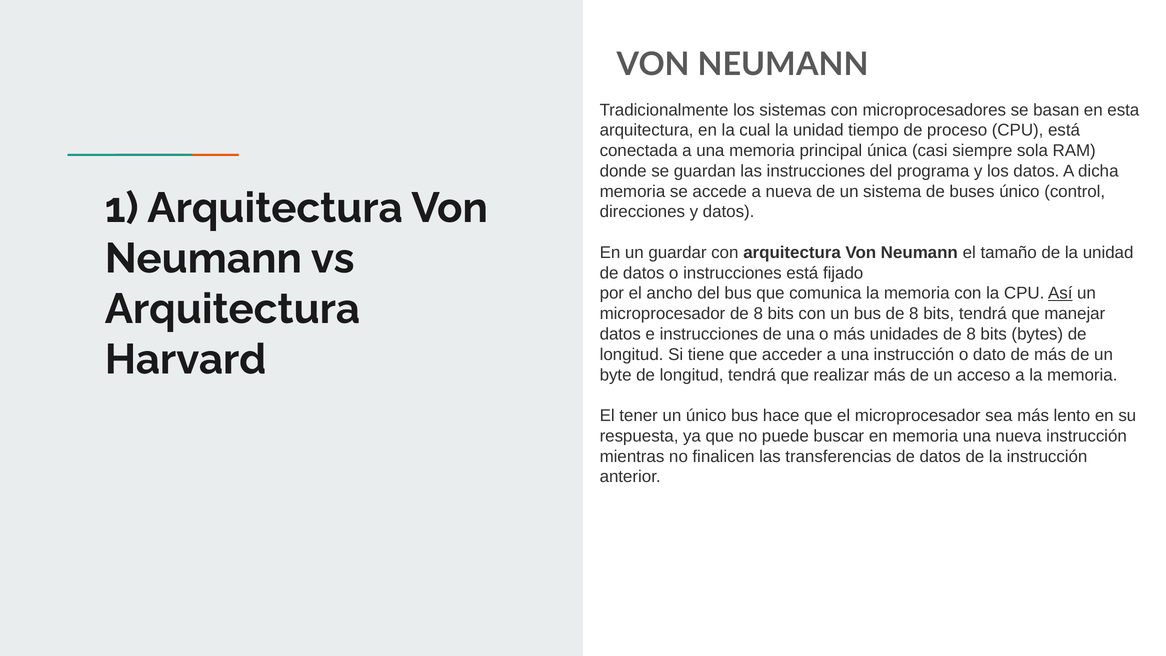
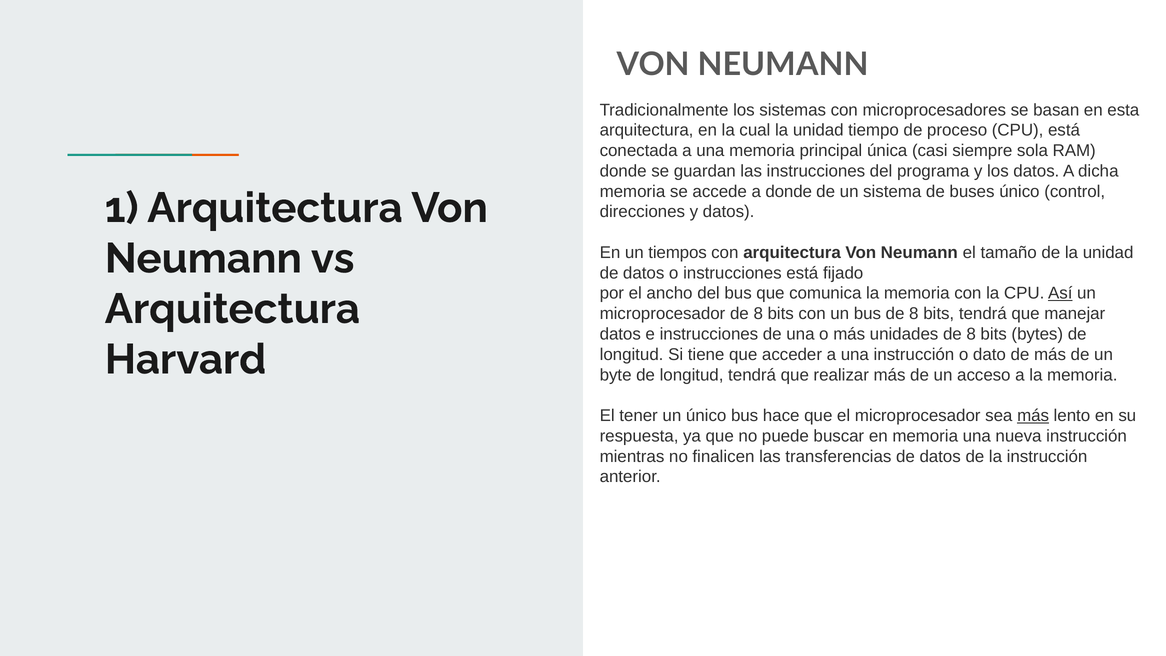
a nueva: nueva -> donde
guardar: guardar -> tiempos
más at (1033, 416) underline: none -> present
